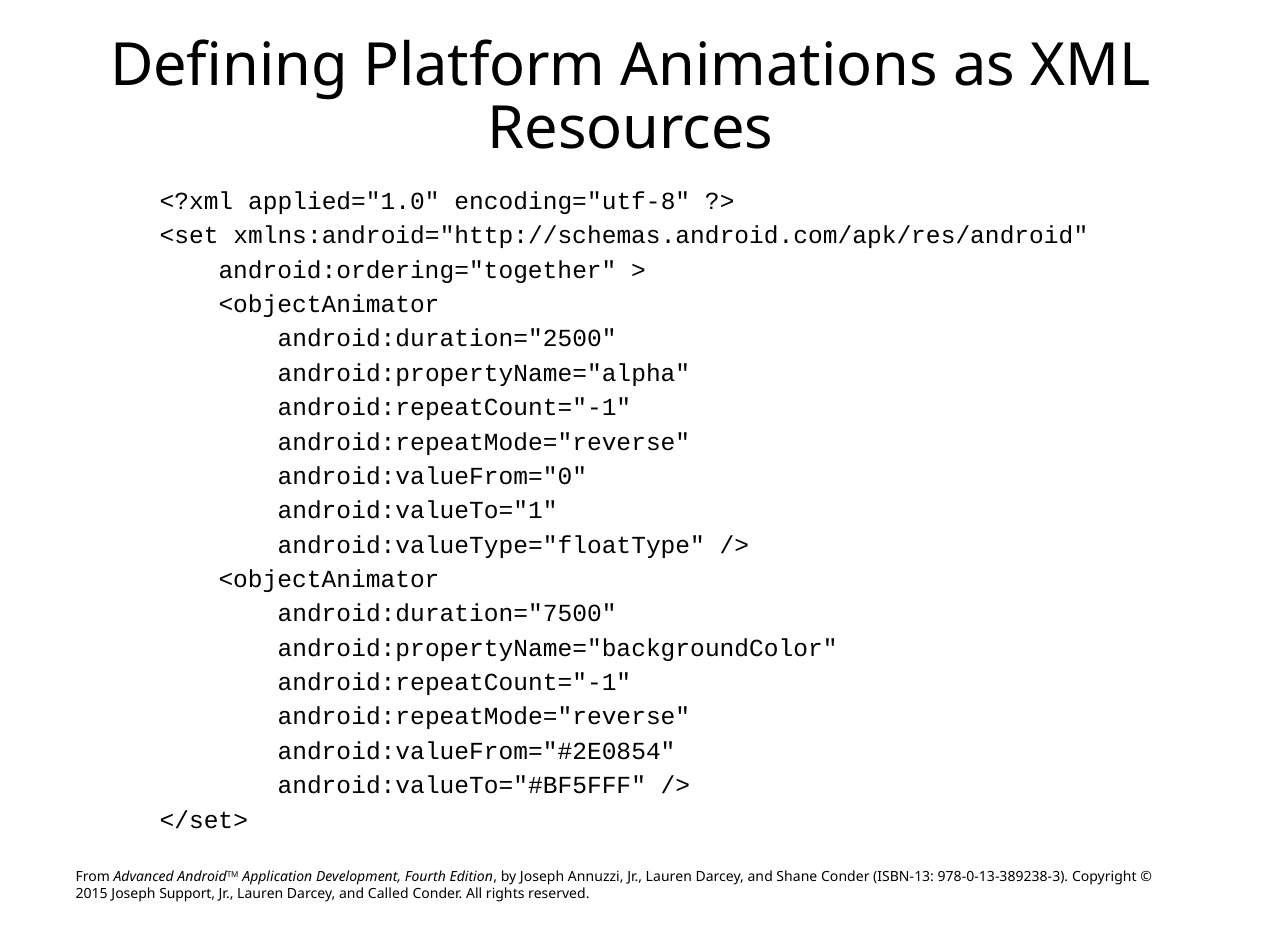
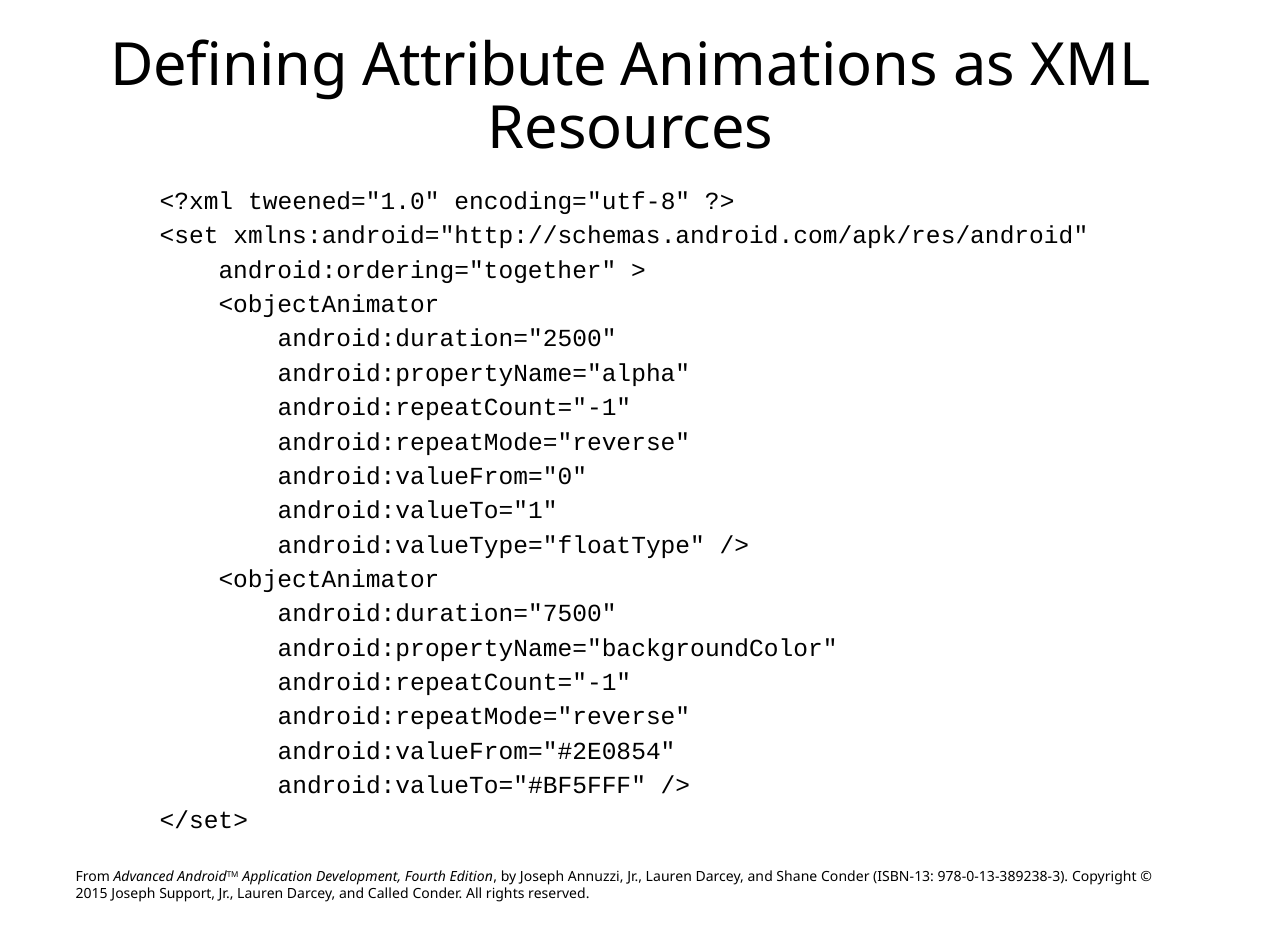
Platform: Platform -> Attribute
applied="1.0: applied="1.0 -> tweened="1.0
